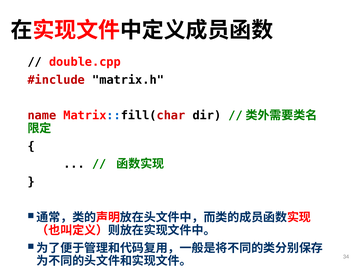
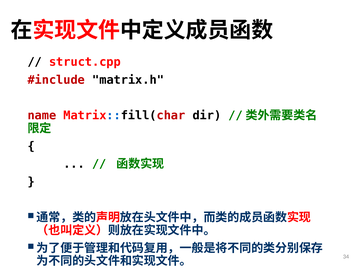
double.cpp: double.cpp -> struct.cpp
